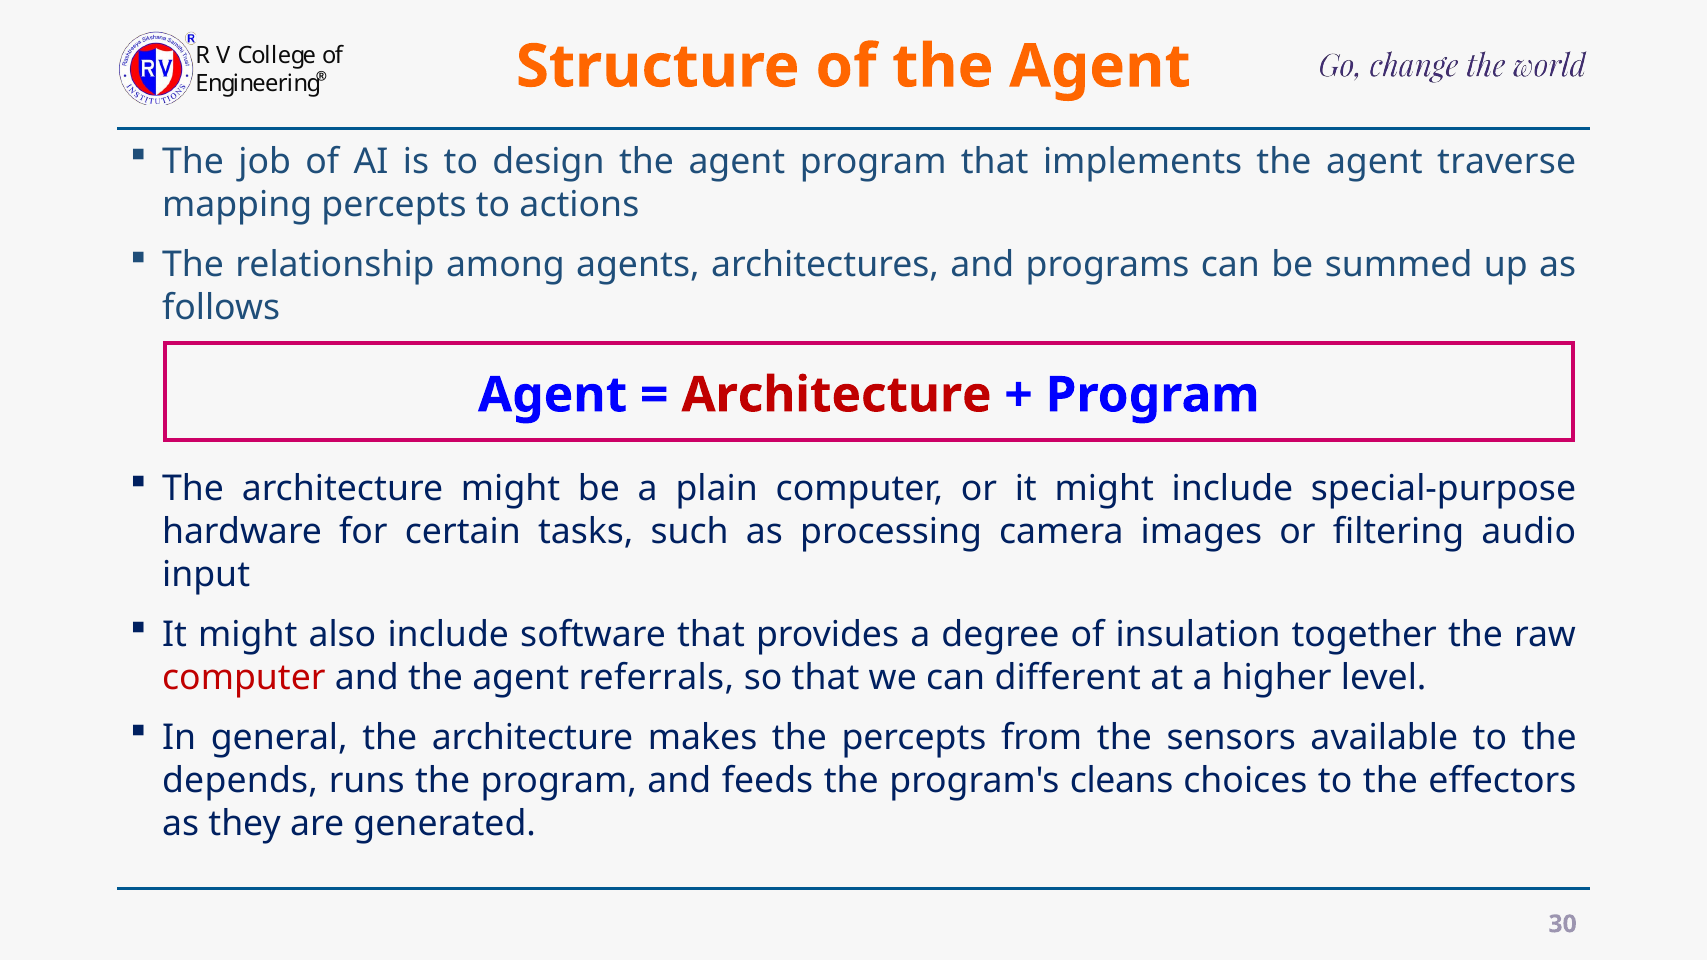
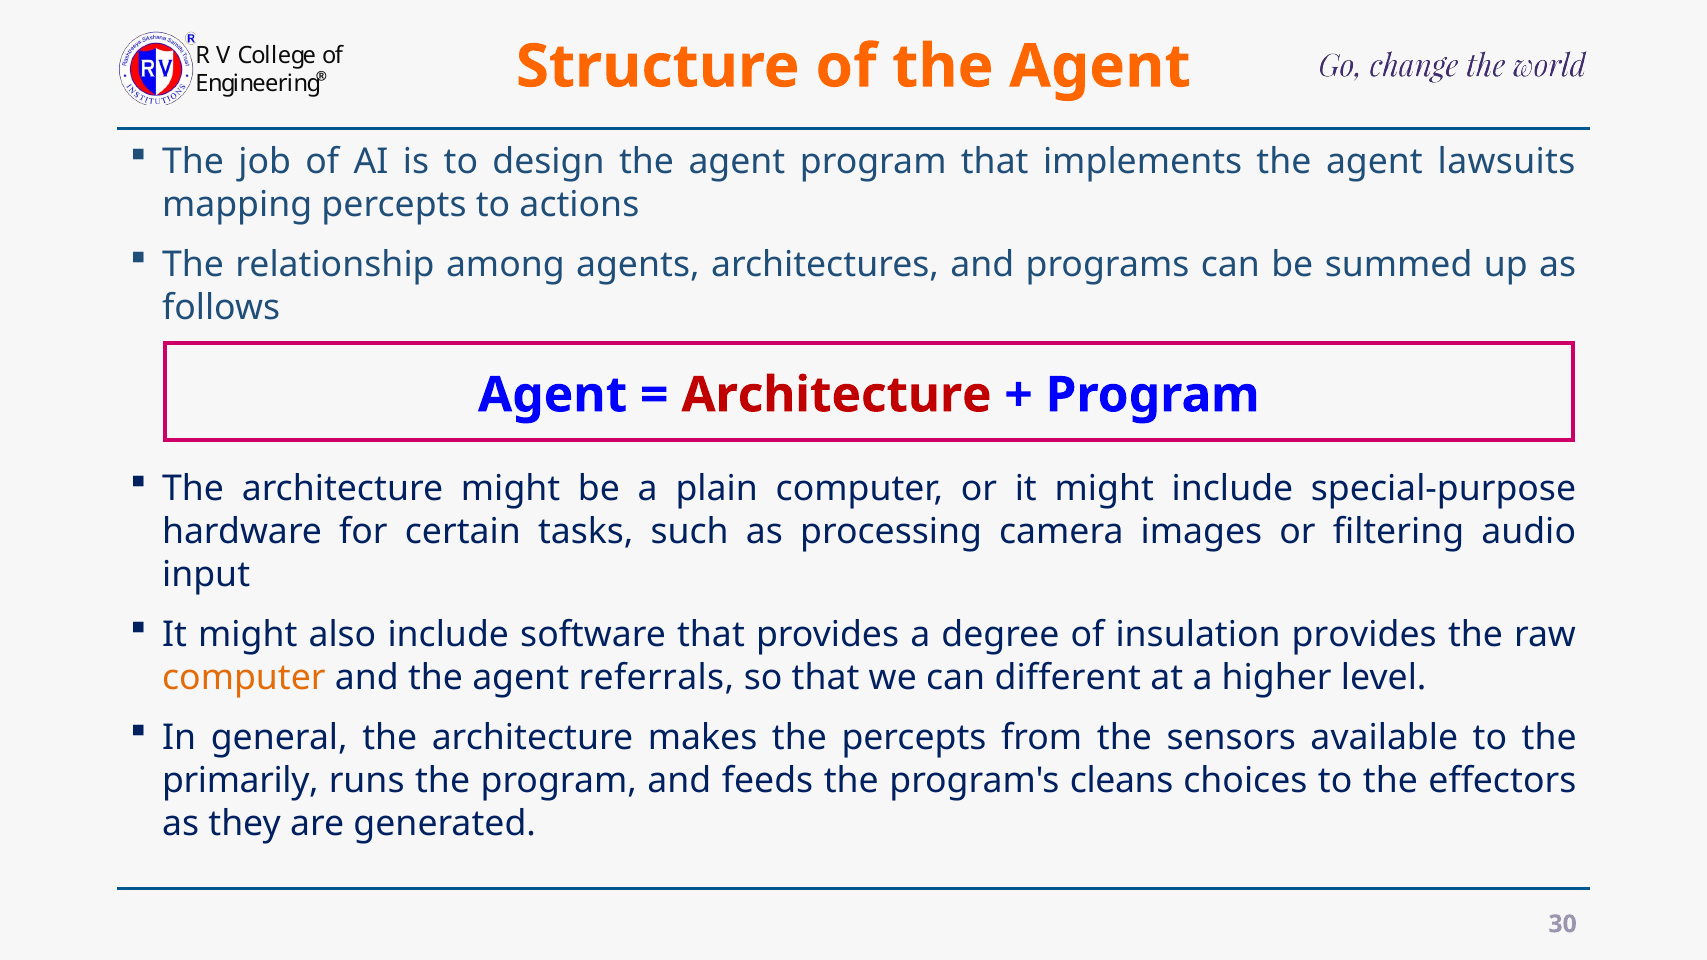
traverse: traverse -> lawsuits
insulation together: together -> provides
computer at (244, 678) colour: red -> orange
depends: depends -> primarily
